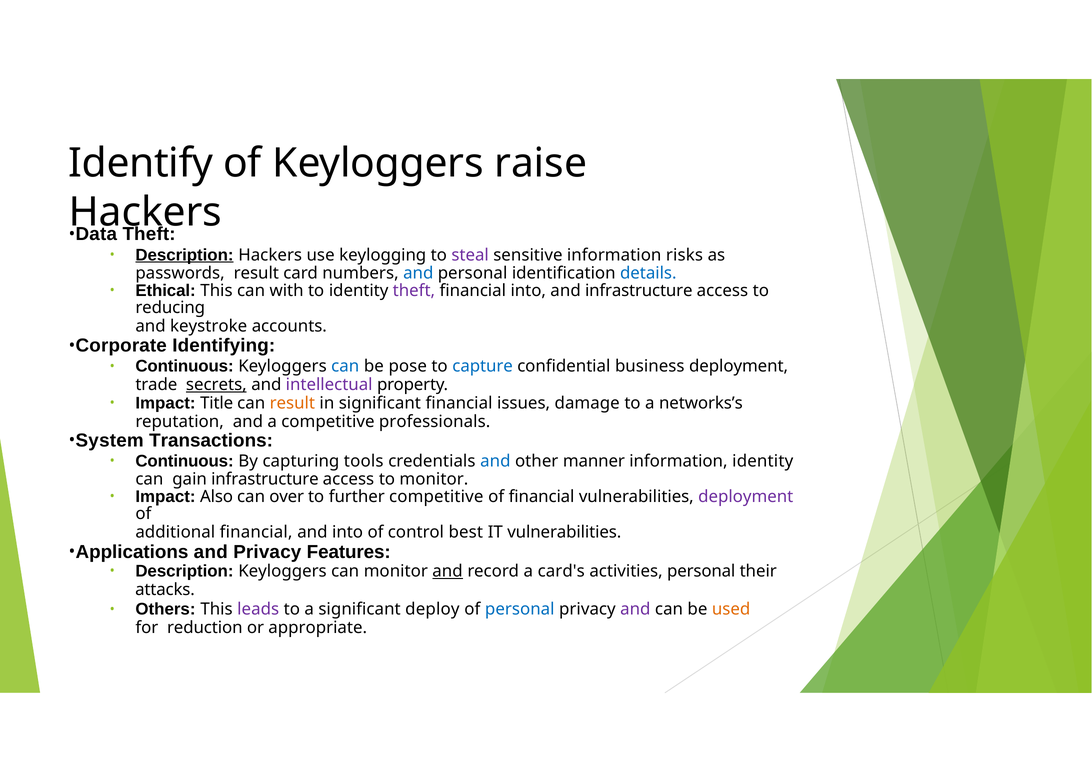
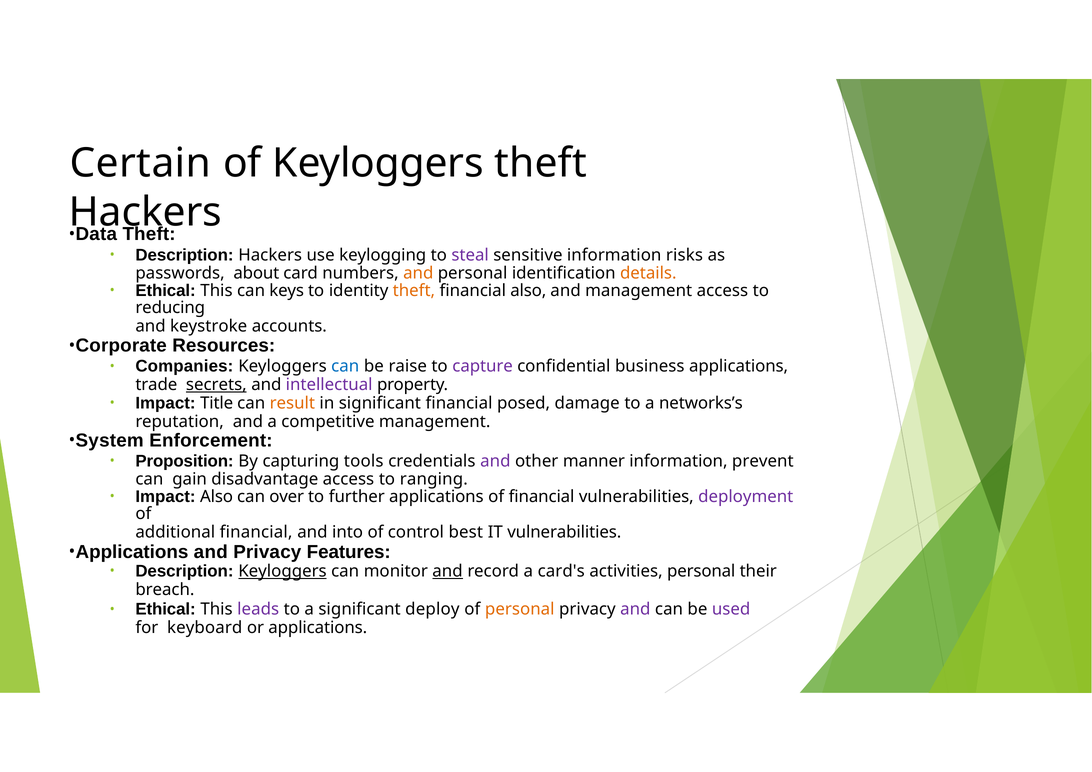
Identify: Identify -> Certain
Keyloggers raise: raise -> theft
Description at (184, 255) underline: present -> none
passwords result: result -> about
and at (418, 273) colour: blue -> orange
details colour: blue -> orange
with: with -> keys
theft at (414, 291) colour: purple -> orange
financial into: into -> also
and infrastructure: infrastructure -> management
Identifying: Identifying -> Resources
Continuous at (185, 367): Continuous -> Companies
pose: pose -> raise
capture colour: blue -> purple
business deployment: deployment -> applications
issues: issues -> posed
competitive professionals: professionals -> management
Transactions: Transactions -> Enforcement
Continuous at (185, 461): Continuous -> Proposition
and at (495, 461) colour: blue -> purple
information identity: identity -> prevent
gain infrastructure: infrastructure -> disadvantage
to monitor: monitor -> ranging
further competitive: competitive -> applications
Keyloggers at (282, 572) underline: none -> present
attacks: attacks -> breach
Others at (165, 610): Others -> Ethical
personal at (520, 610) colour: blue -> orange
used colour: orange -> purple
reduction: reduction -> keyboard
or appropriate: appropriate -> applications
